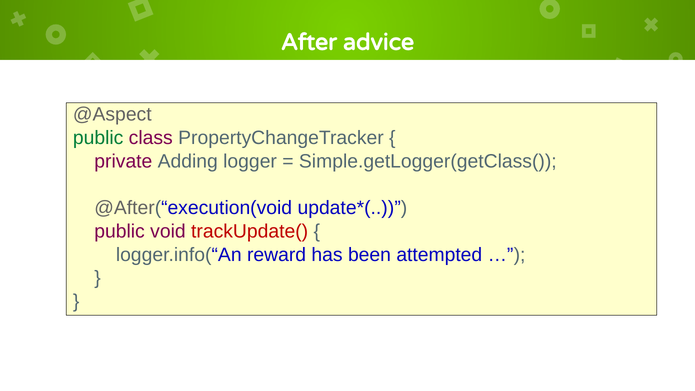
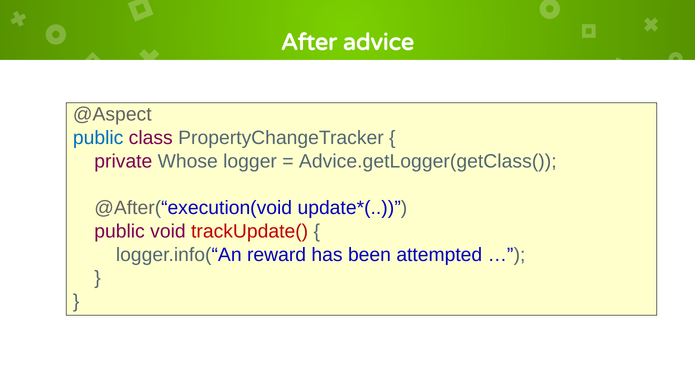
public at (98, 138) colour: green -> blue
Adding: Adding -> Whose
Simple.getLogger(getClass(: Simple.getLogger(getClass( -> Advice.getLogger(getClass(
